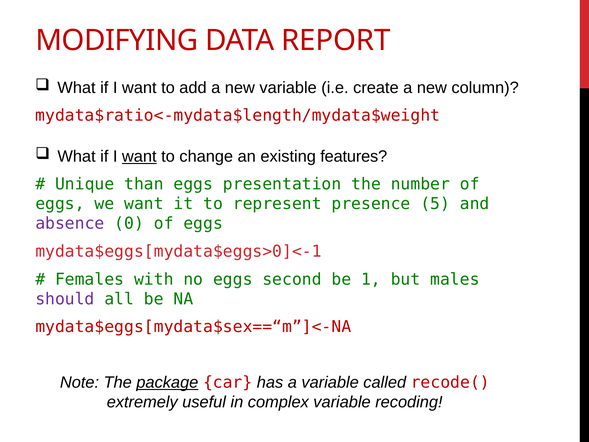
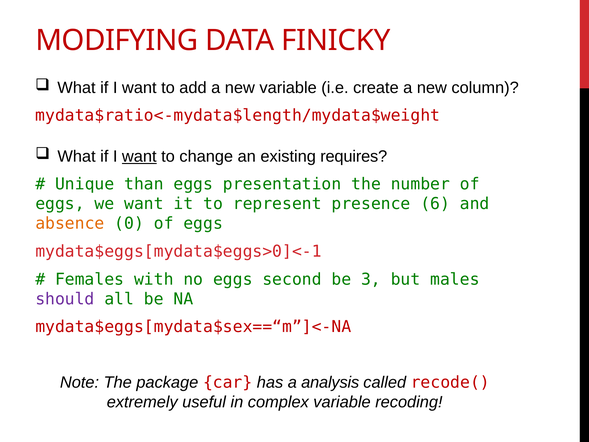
REPORT: REPORT -> FINICKY
features: features -> requires
5: 5 -> 6
absence colour: purple -> orange
1: 1 -> 3
package underline: present -> none
a variable: variable -> analysis
